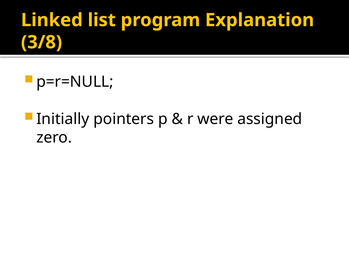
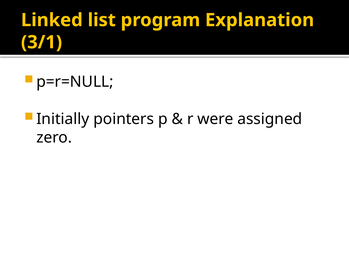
3/8: 3/8 -> 3/1
